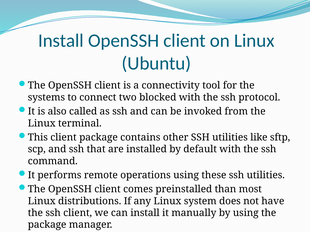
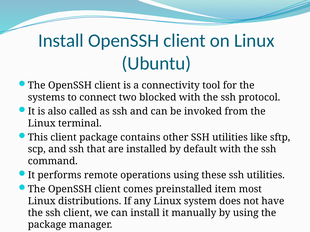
than: than -> item
